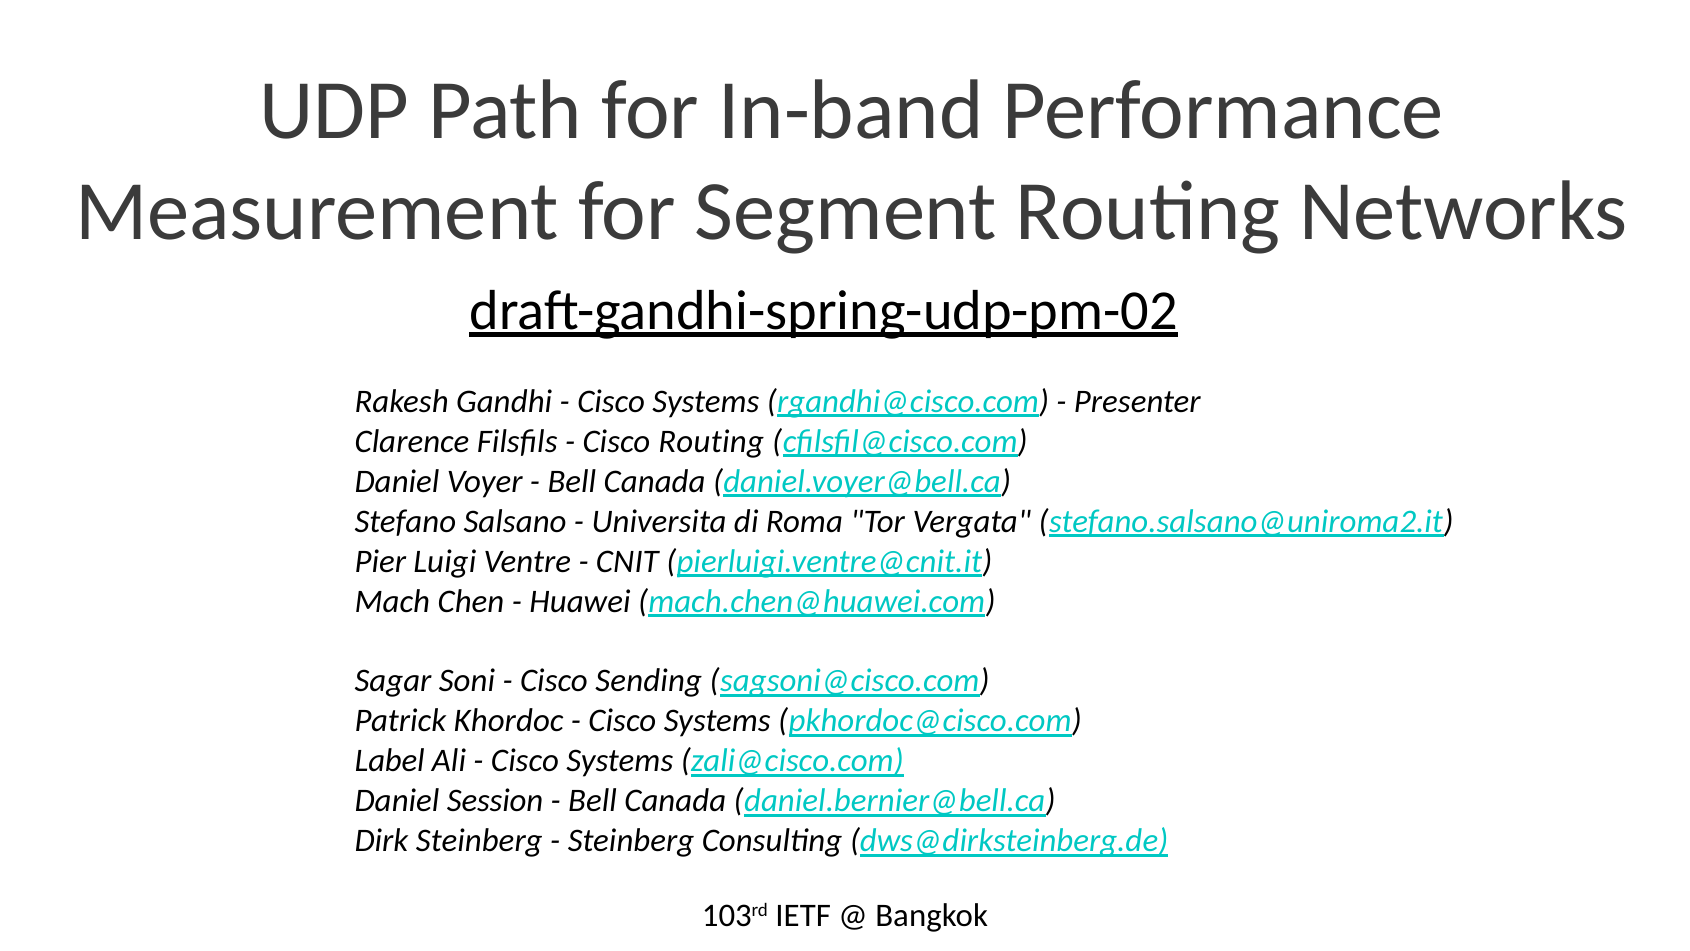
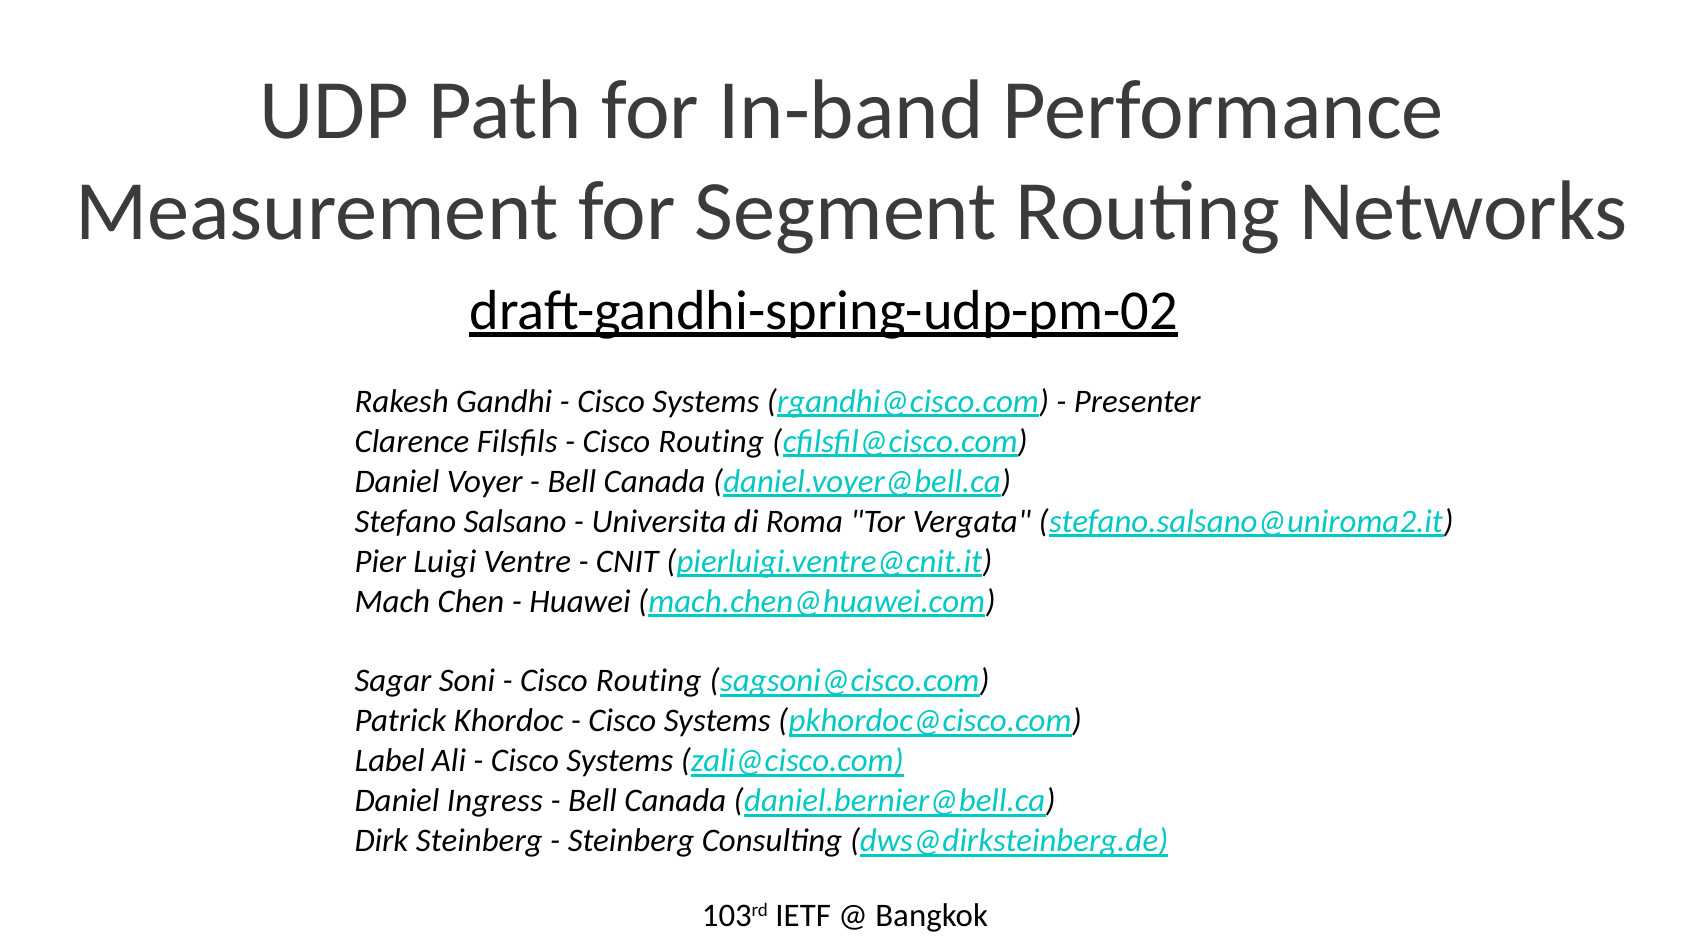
Sending at (649, 681): Sending -> Routing
Session: Session -> Ingress
